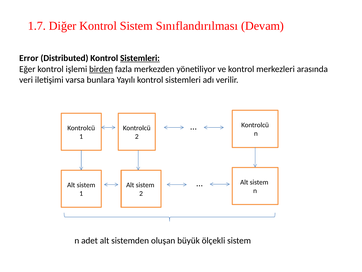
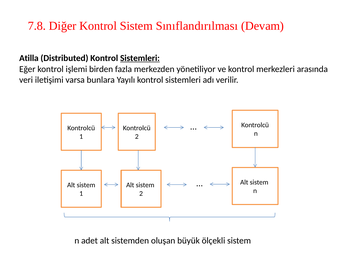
1.7: 1.7 -> 7.8
Error: Error -> Atilla
birden underline: present -> none
